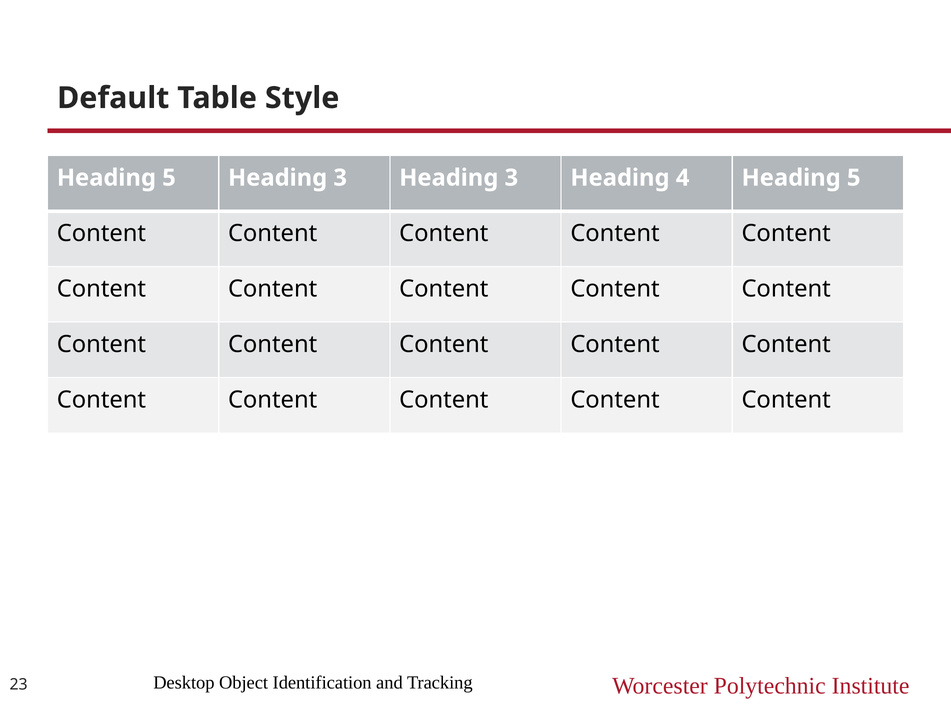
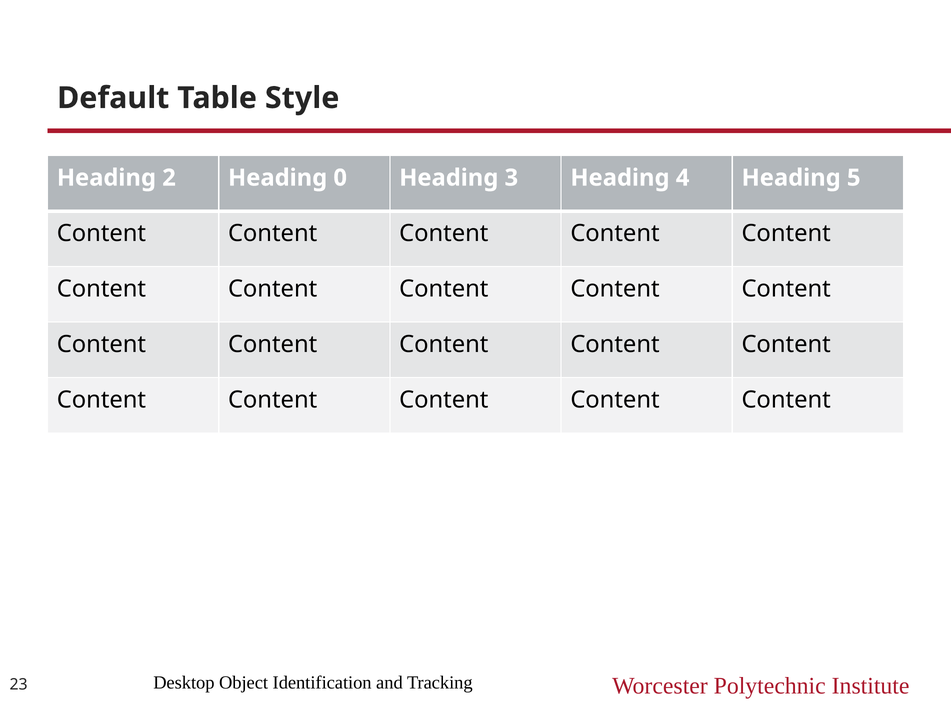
5 at (169, 178): 5 -> 2
3 at (340, 178): 3 -> 0
